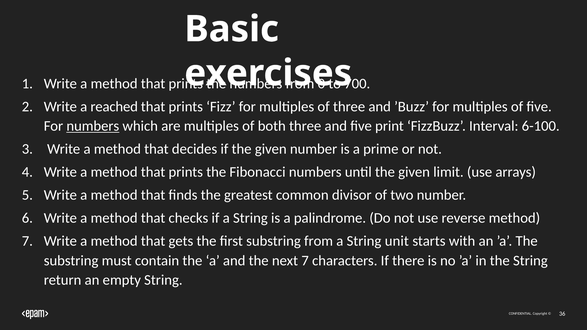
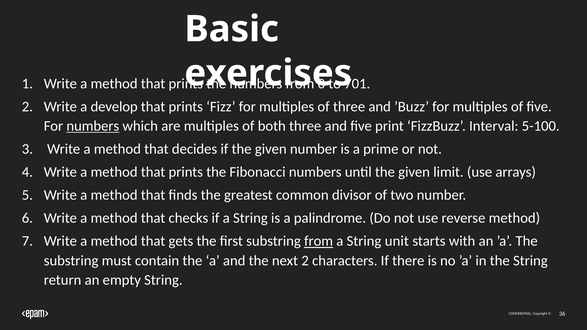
700: 700 -> 701
reached: reached -> develop
6-100: 6-100 -> 5-100
from at (319, 241) underline: none -> present
next 7: 7 -> 2
